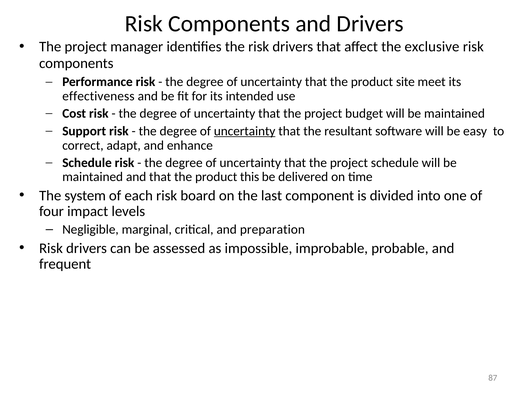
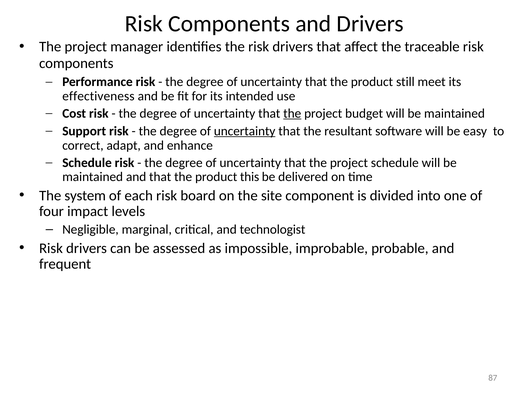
exclusive: exclusive -> traceable
site: site -> still
the at (292, 114) underline: none -> present
last: last -> site
preparation: preparation -> technologist
